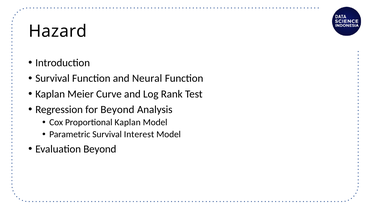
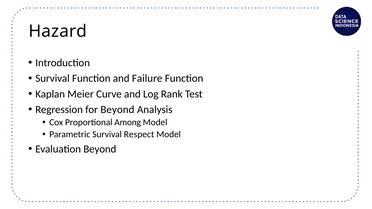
Neural: Neural -> Failure
Proportional Kaplan: Kaplan -> Among
Interest: Interest -> Respect
